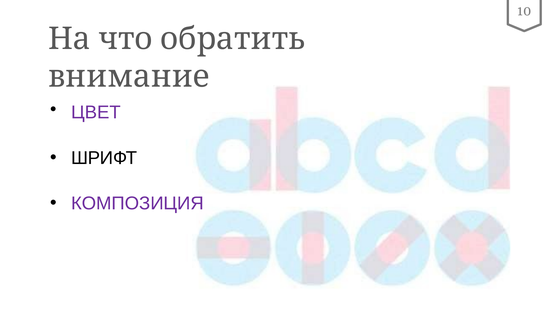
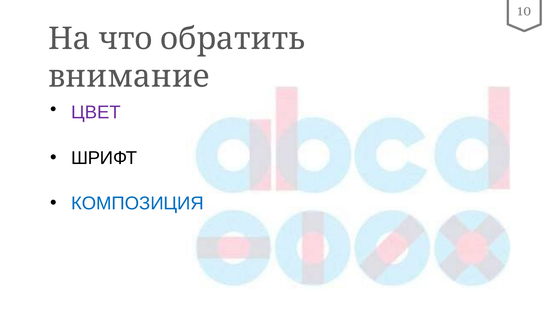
КОМПОЗИЦИЯ colour: purple -> blue
